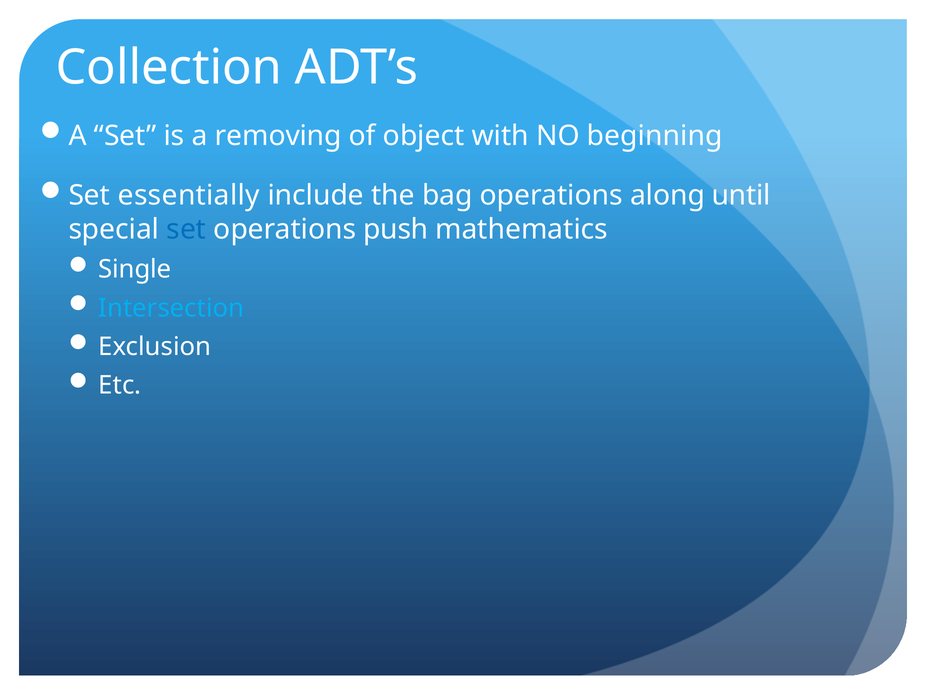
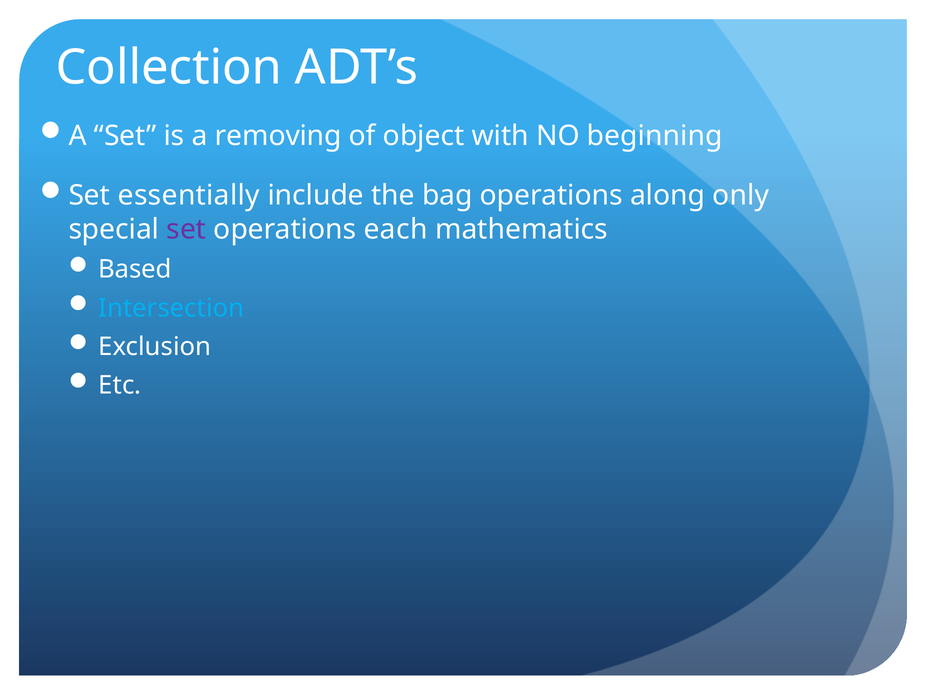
until: until -> only
set at (186, 229) colour: blue -> purple
push: push -> each
Single: Single -> Based
